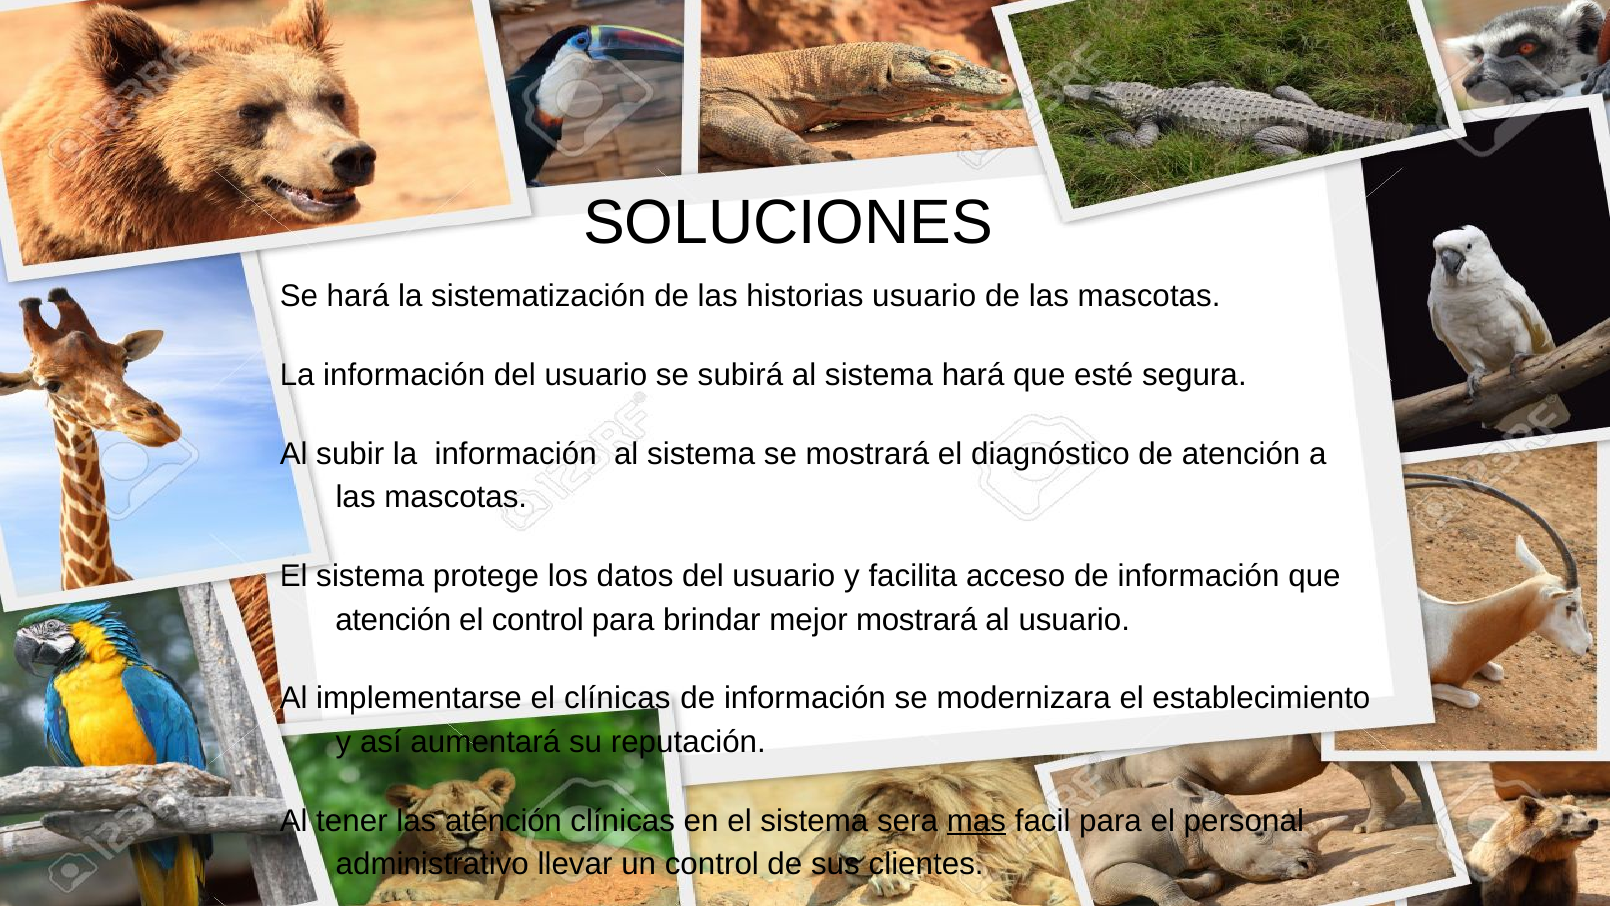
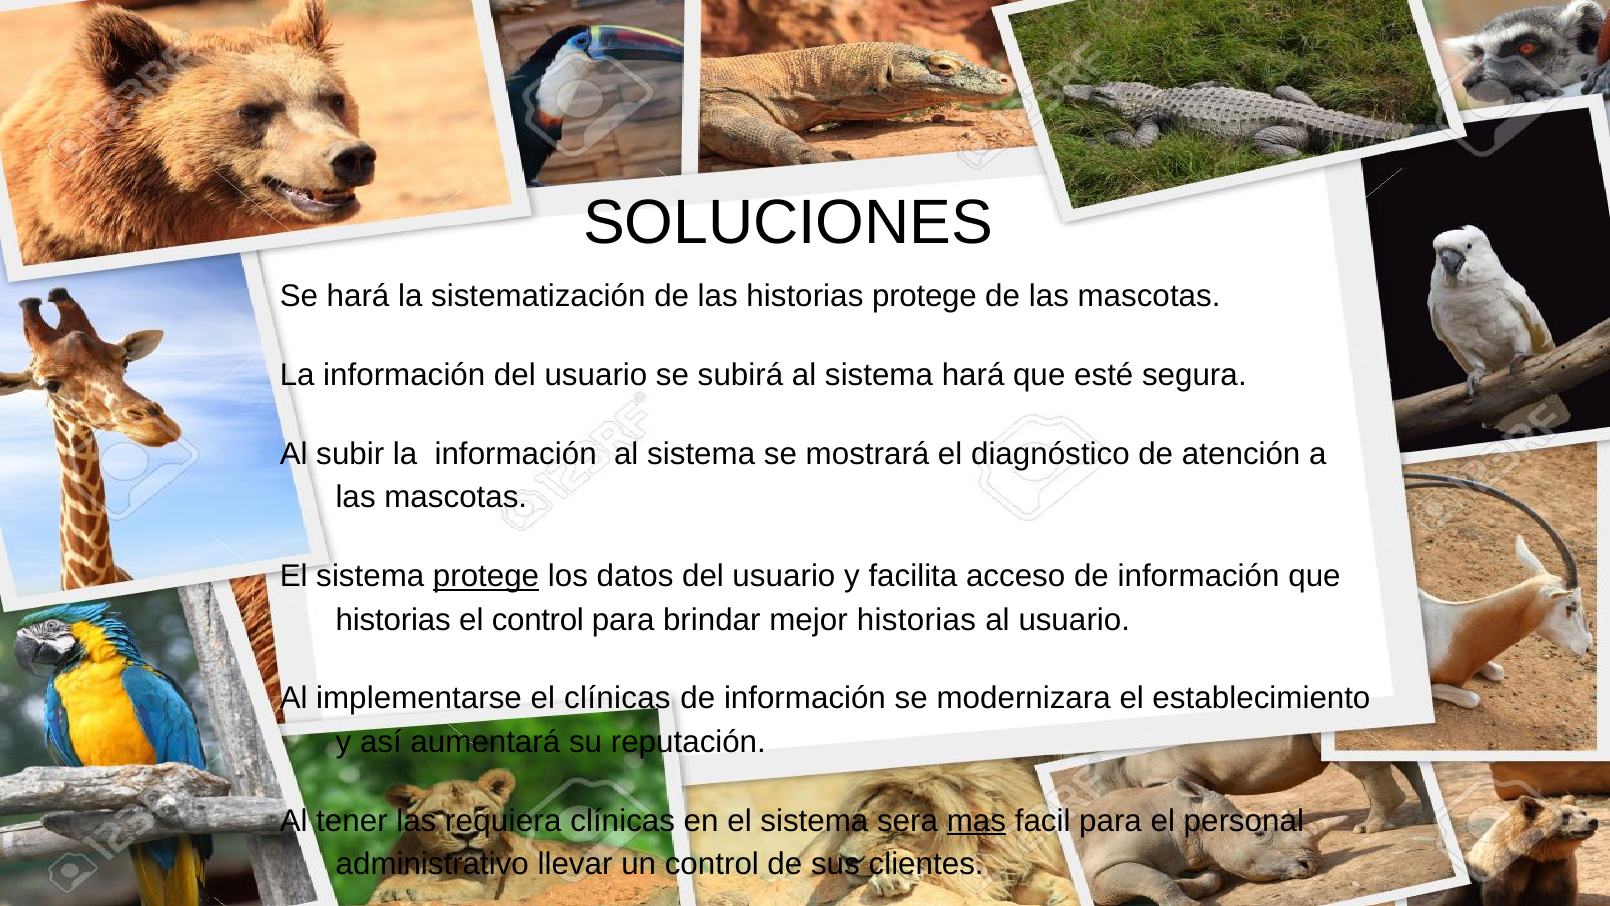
historias usuario: usuario -> protege
protege at (486, 576) underline: none -> present
atención at (393, 619): atención -> historias
mejor mostrará: mostrará -> historias
las atención: atención -> requiera
